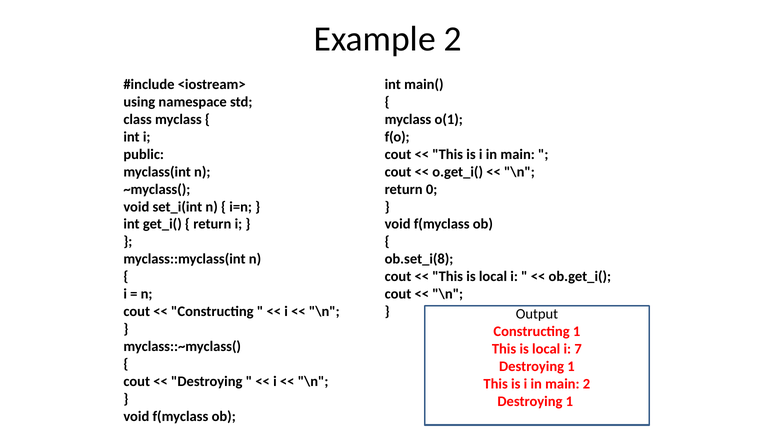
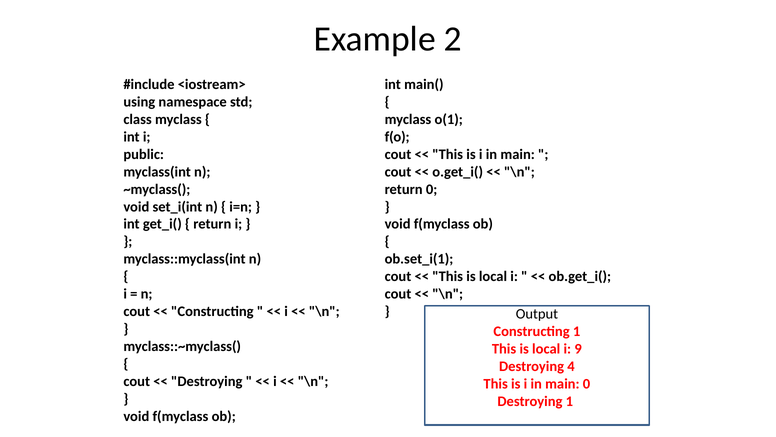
ob.set_i(8: ob.set_i(8 -> ob.set_i(1
7: 7 -> 9
1 at (571, 366): 1 -> 4
main 2: 2 -> 0
